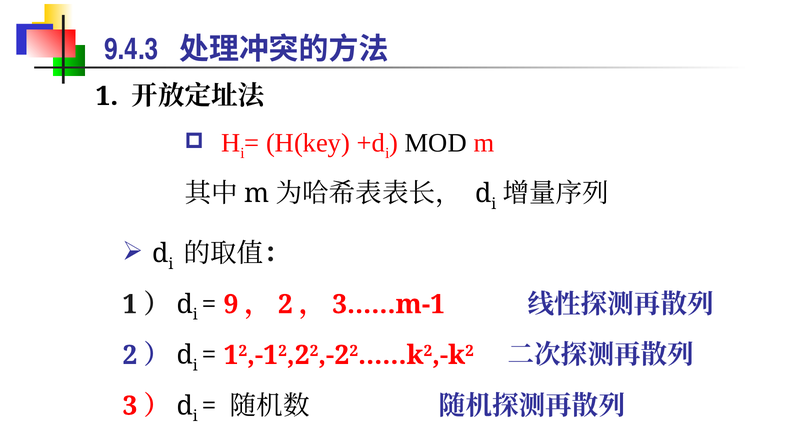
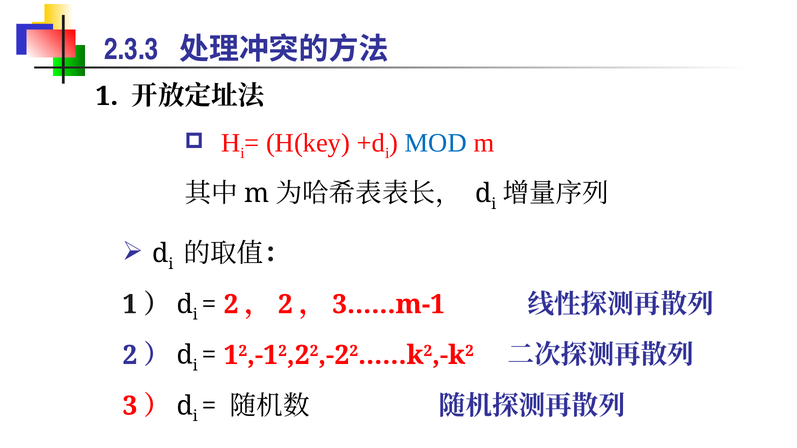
9.4.3: 9.4.3 -> 2.3.3
MOD colour: black -> blue
9 at (231, 305): 9 -> 2
